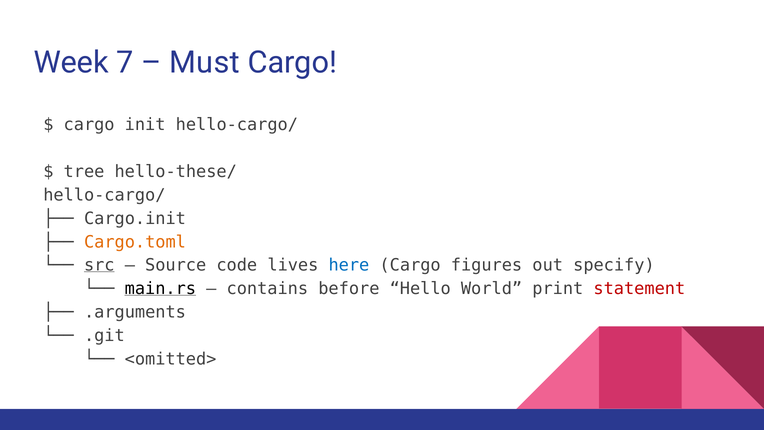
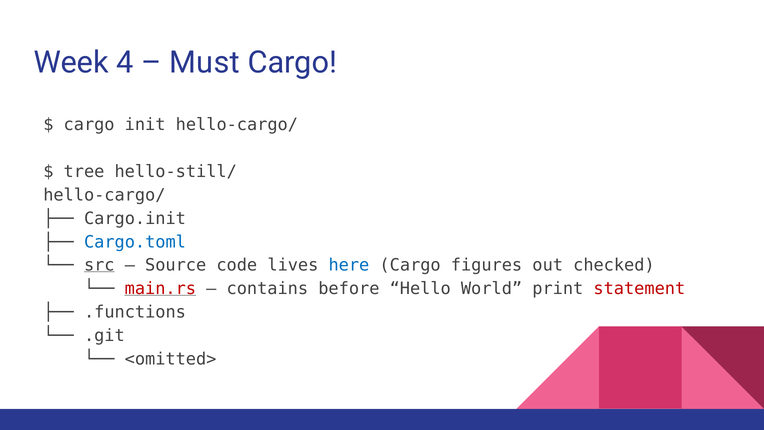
7: 7 -> 4
hello-these/: hello-these/ -> hello-still/
Cargo.toml colour: orange -> blue
specify: specify -> checked
main.rs colour: black -> red
.arguments: .arguments -> .functions
